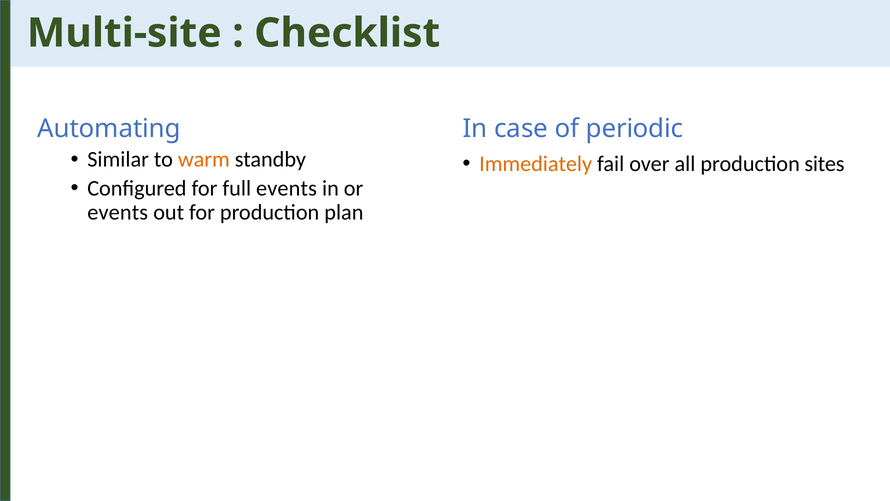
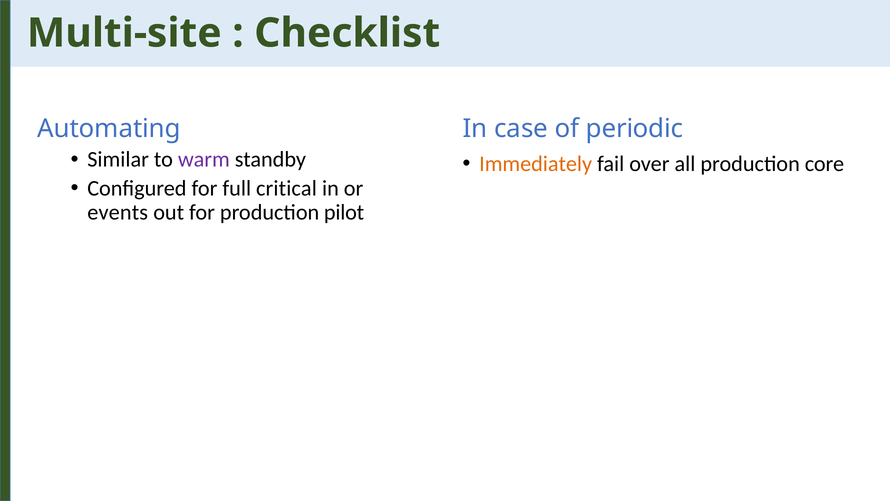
warm colour: orange -> purple
sites: sites -> core
full events: events -> critical
plan: plan -> pilot
